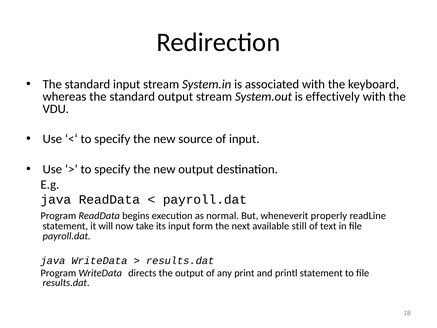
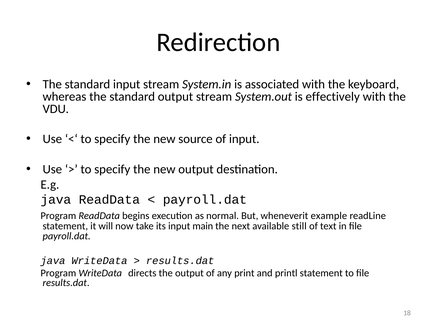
properly: properly -> example
form: form -> main
